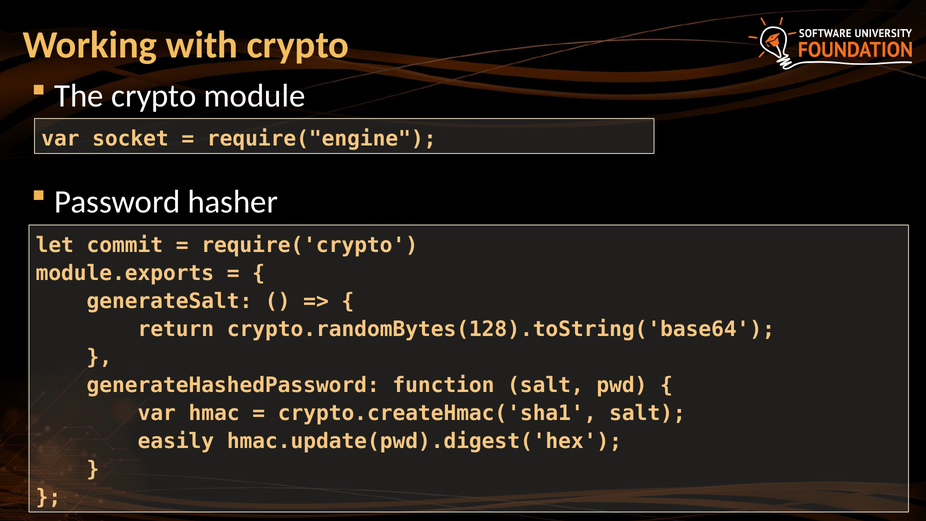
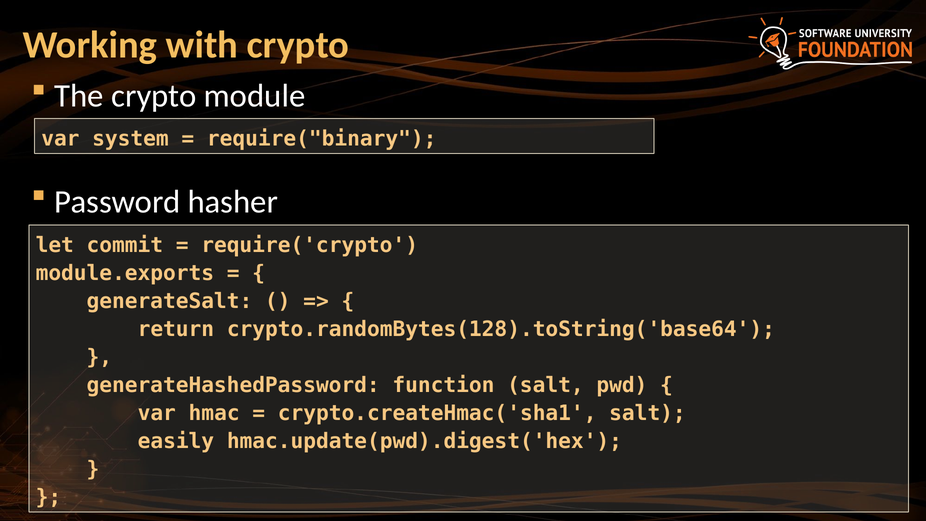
socket: socket -> system
require("engine: require("engine -> require("binary
